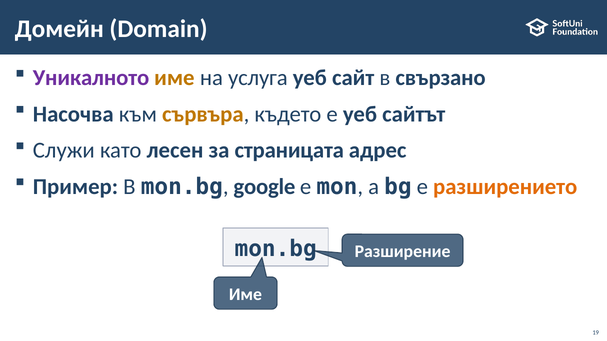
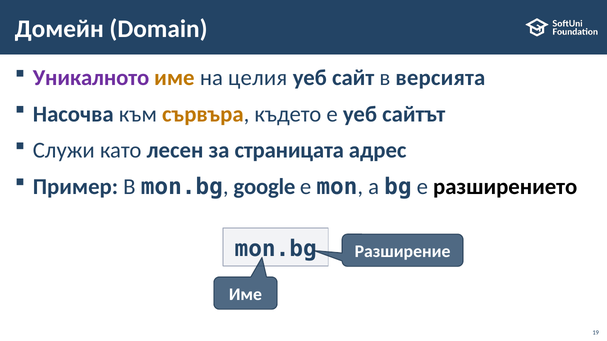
услуга: услуга -> целия
свързано: свързано -> версията
разширението colour: orange -> black
